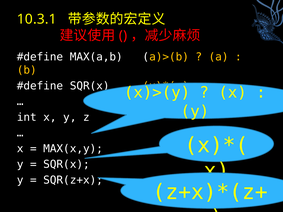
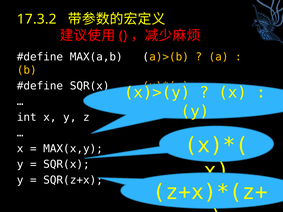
10.3.1: 10.3.1 -> 17.3.2
